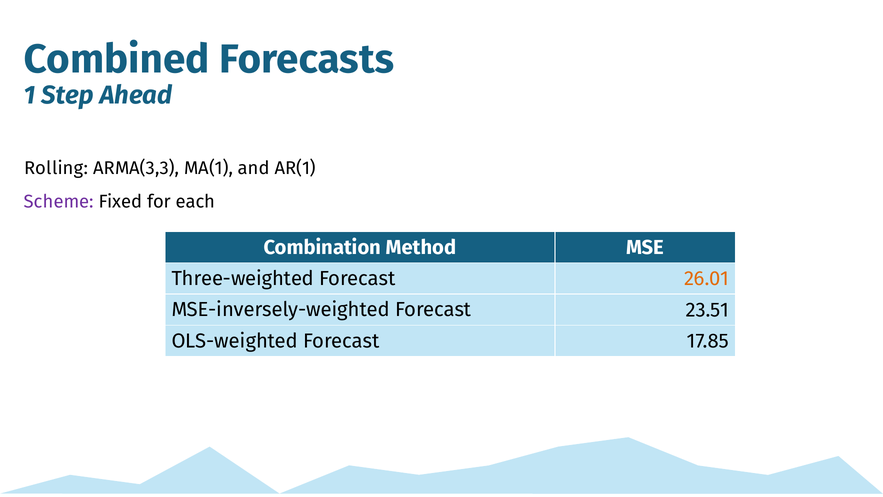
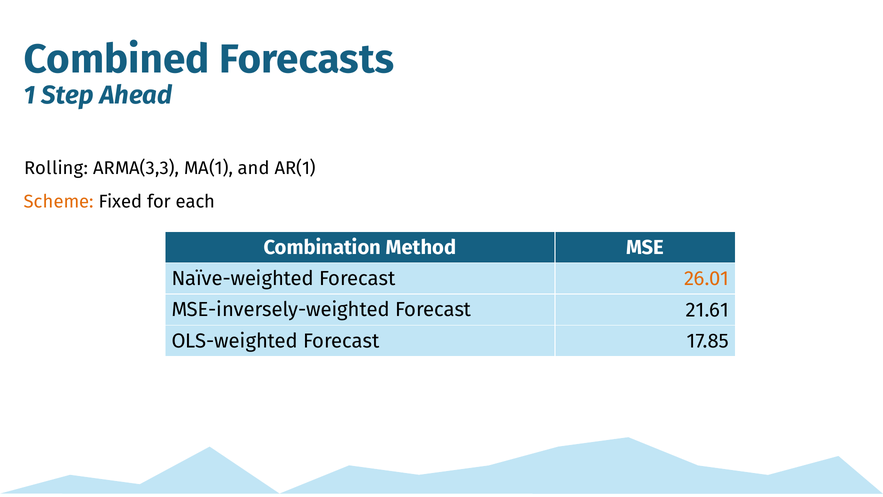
Scheme colour: purple -> orange
Three-weighted: Three-weighted -> Naïve-weighted
23.51: 23.51 -> 21.61
